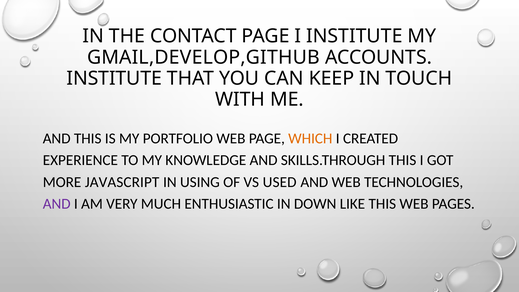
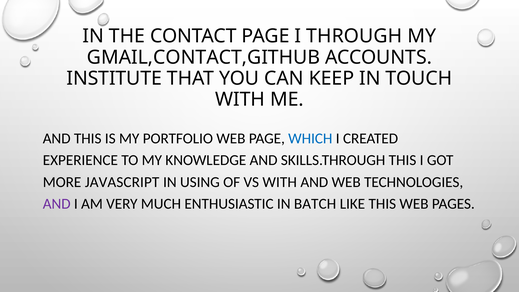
I INSTITUTE: INSTITUTE -> THROUGH
GMAIL,DEVELOP,GITHUB: GMAIL,DEVELOP,GITHUB -> GMAIL,CONTACT,GITHUB
WHICH colour: orange -> blue
VS USED: USED -> WITH
DOWN: DOWN -> BATCH
